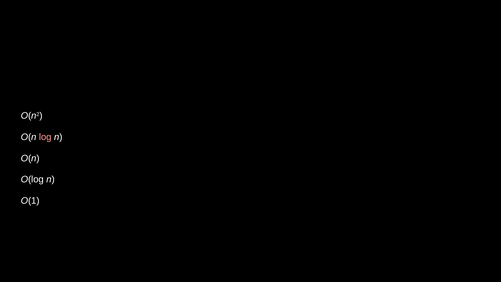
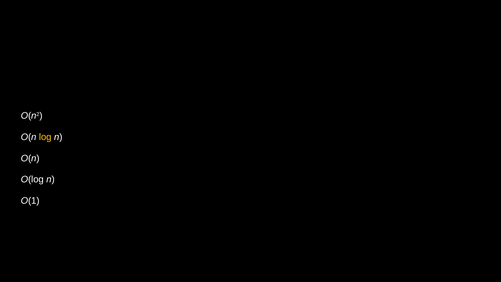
log colour: pink -> yellow
